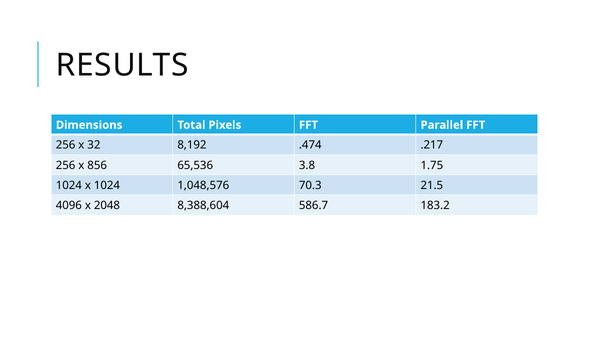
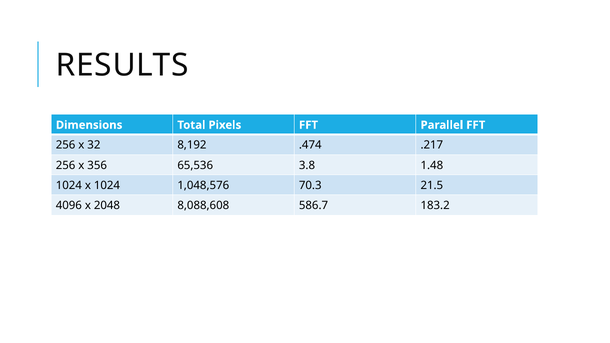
856: 856 -> 356
1.75: 1.75 -> 1.48
8,388,604: 8,388,604 -> 8,088,608
